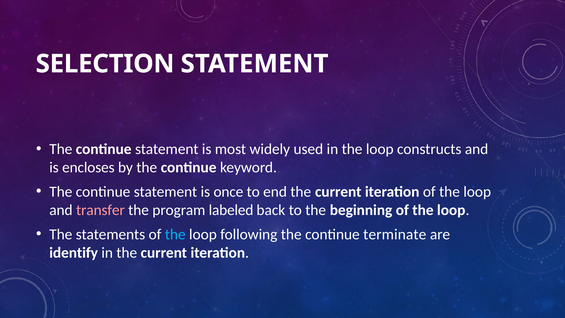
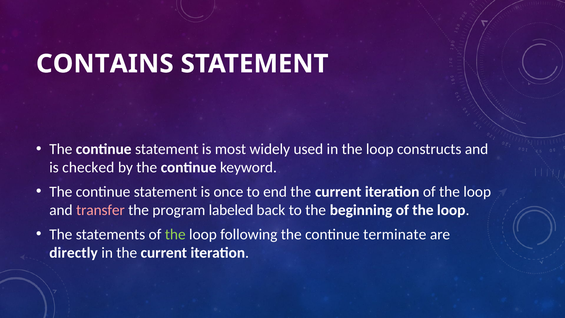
SELECTION: SELECTION -> CONTAINS
encloses: encloses -> checked
the at (175, 234) colour: light blue -> light green
identify: identify -> directly
